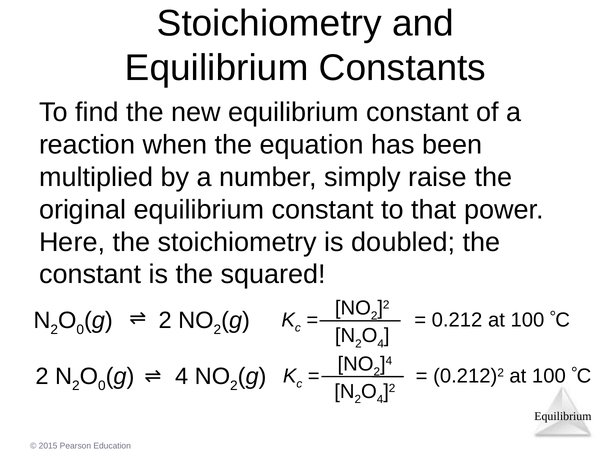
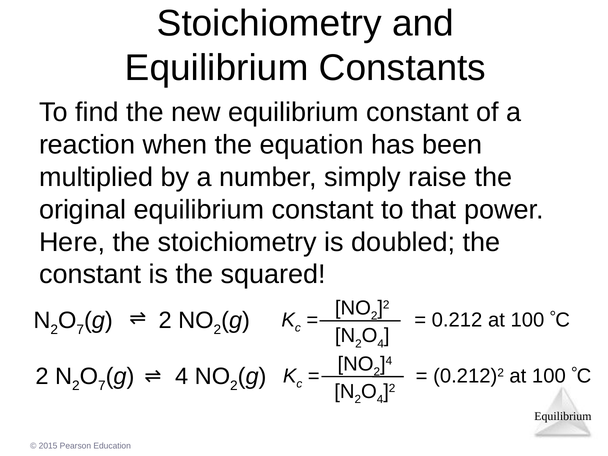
0 at (80, 330): 0 -> 7
0 at (102, 386): 0 -> 7
